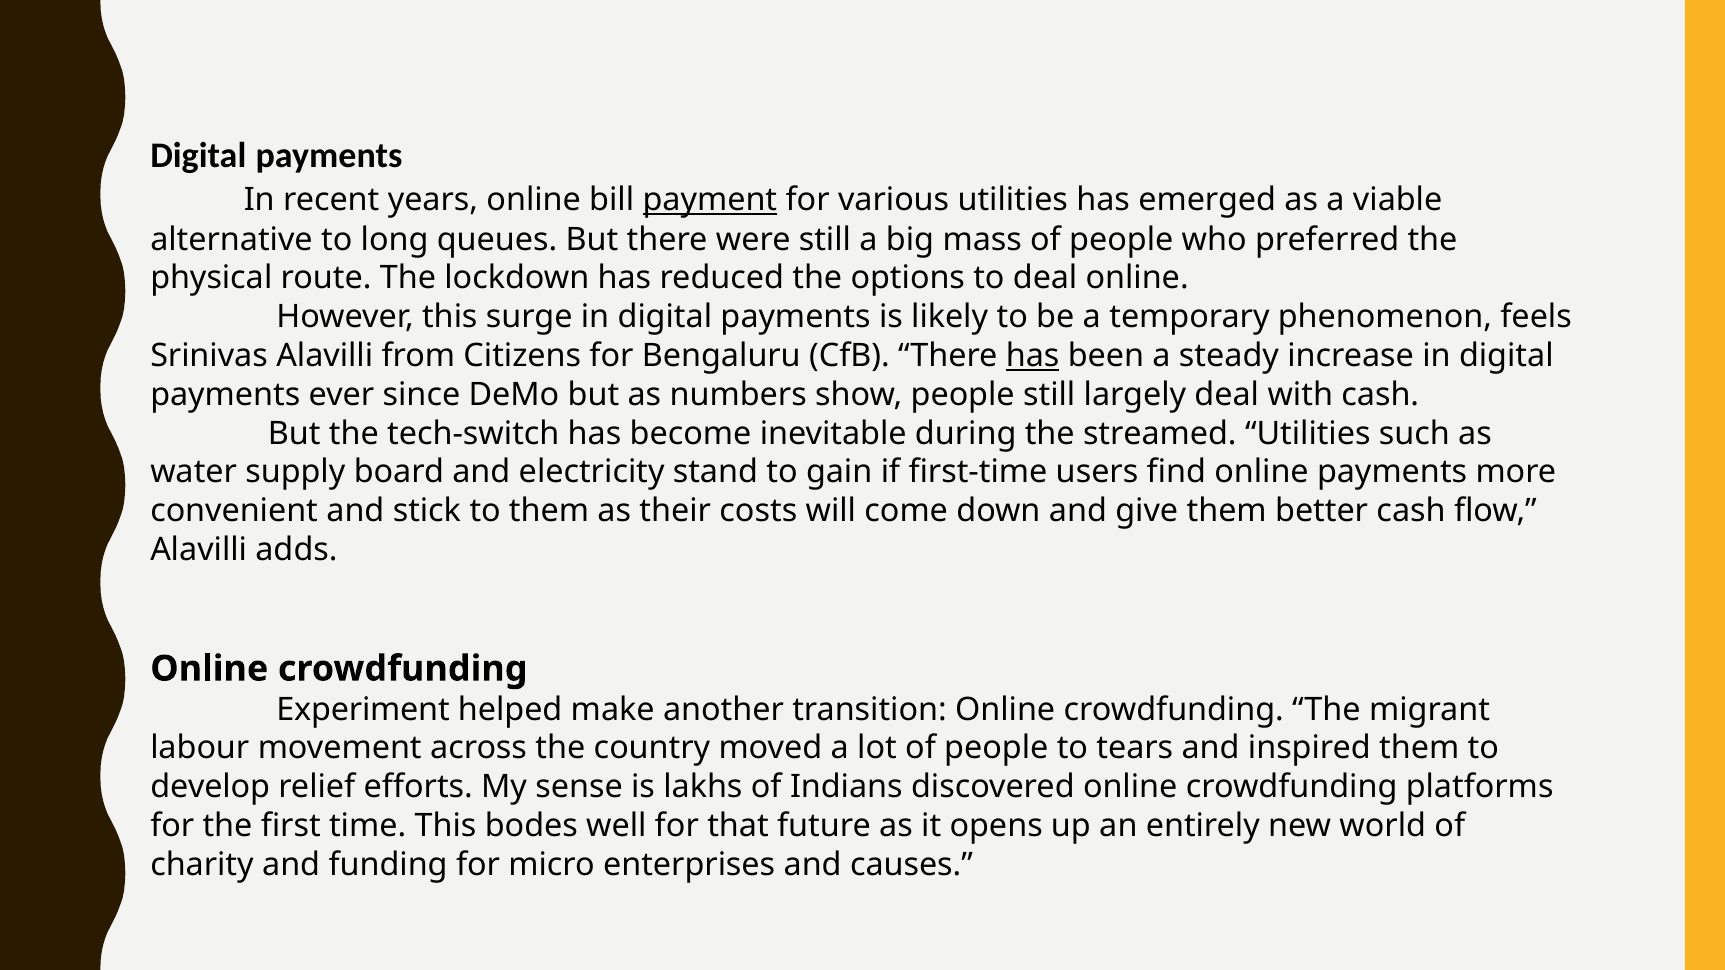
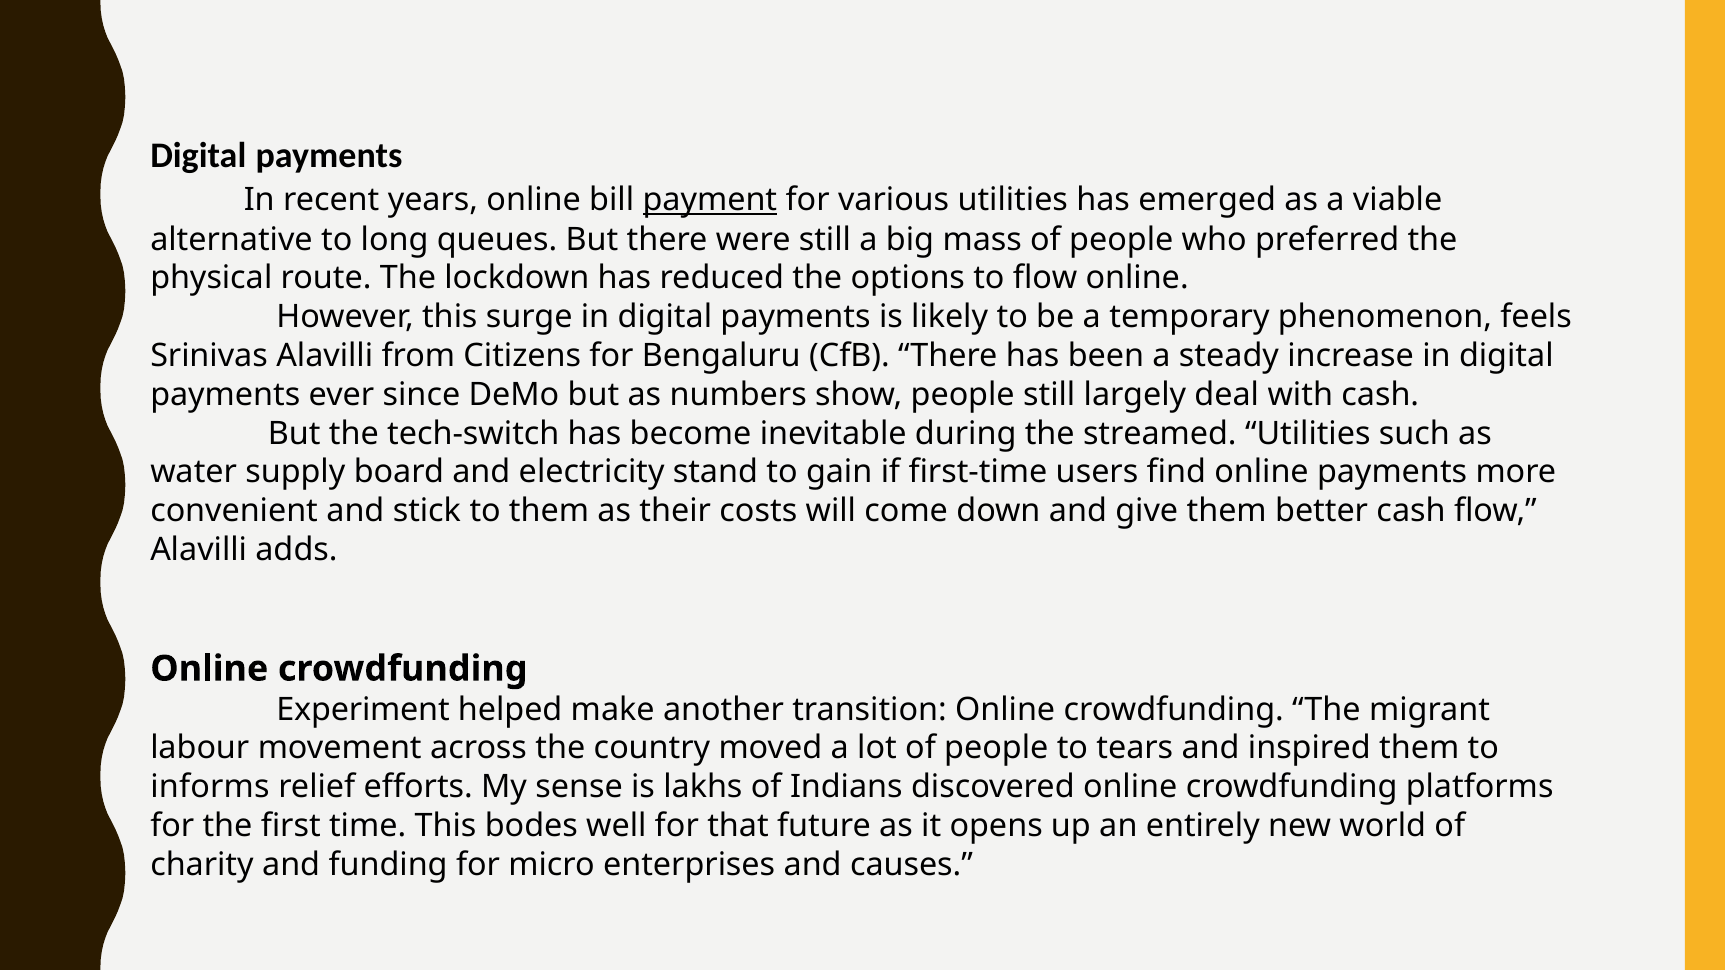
to deal: deal -> flow
has at (1033, 356) underline: present -> none
develop: develop -> informs
